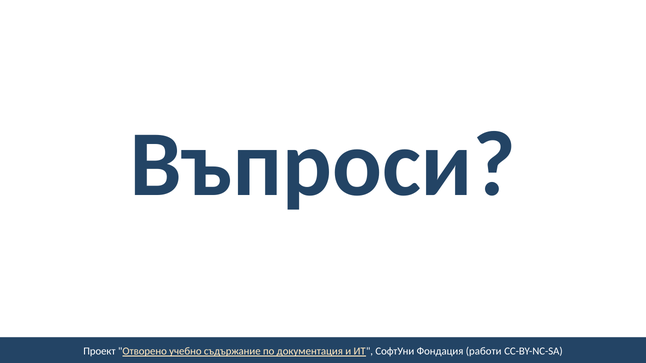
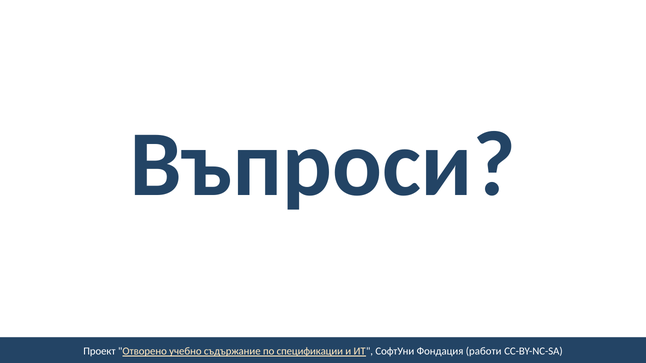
документация: документация -> спецификации
